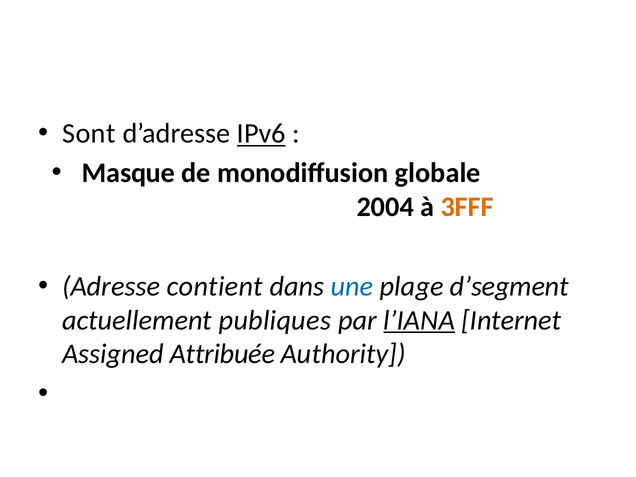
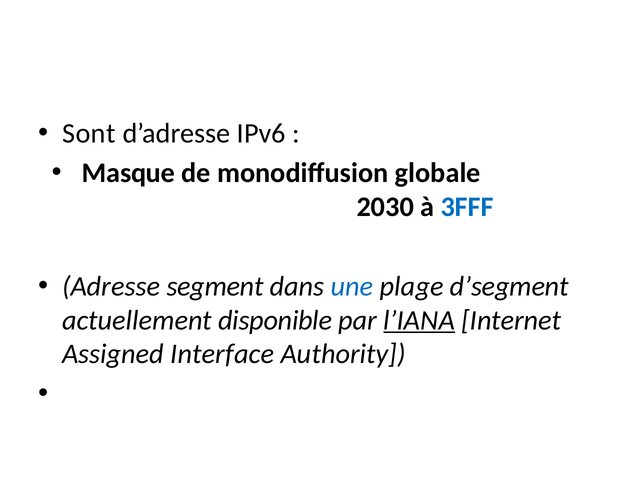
IPv6 underline: present -> none
2004: 2004 -> 2030
3FFF colour: orange -> blue
contient: contient -> segment
publiques: publiques -> disponible
Attribuée: Attribuée -> Interface
